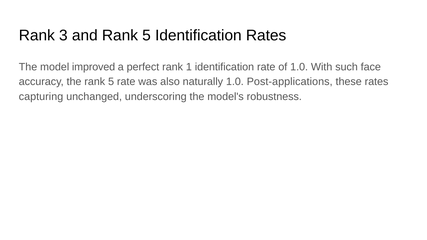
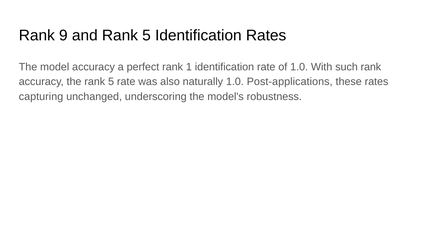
3: 3 -> 9
model improved: improved -> accuracy
such face: face -> rank
